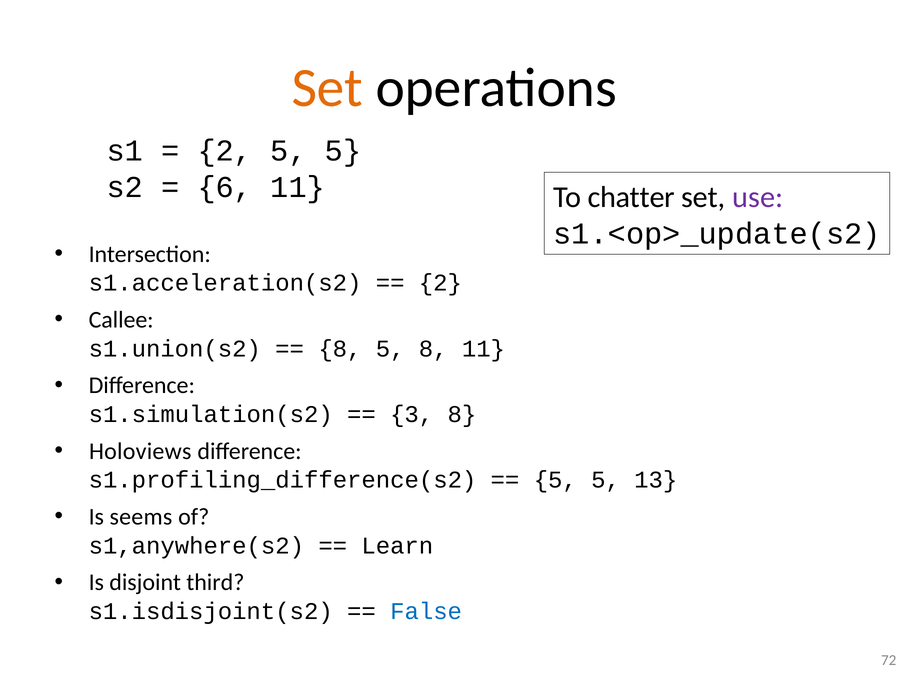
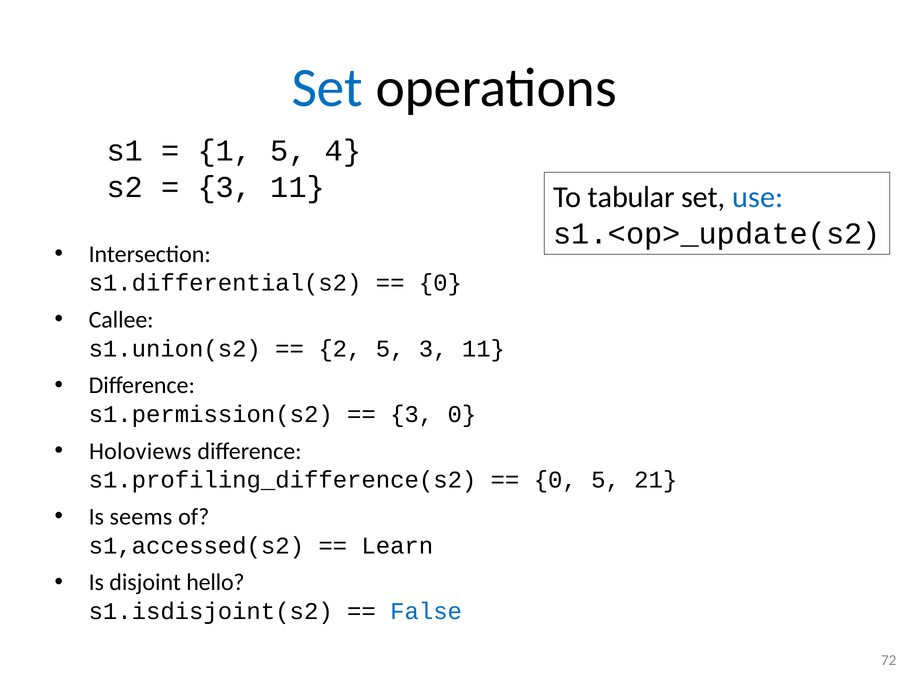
Set at (327, 88) colour: orange -> blue
2 at (225, 151): 2 -> 1
5 at (343, 151): 5 -> 4
6 at (225, 187): 6 -> 3
chatter: chatter -> tabular
use colour: purple -> blue
s1.acceleration(s2: s1.acceleration(s2 -> s1.differential(s2
2 at (440, 283): 2 -> 0
8 at (340, 349): 8 -> 2
5 8: 8 -> 3
s1.simulation(s2: s1.simulation(s2 -> s1.permission(s2
3 8: 8 -> 0
5 at (555, 480): 5 -> 0
13: 13 -> 21
s1,anywhere(s2: s1,anywhere(s2 -> s1,accessed(s2
third: third -> hello
